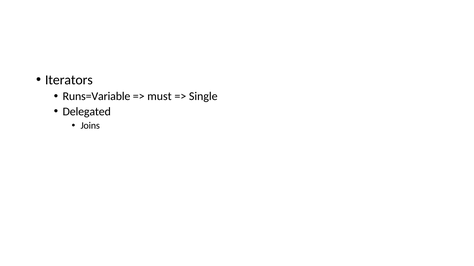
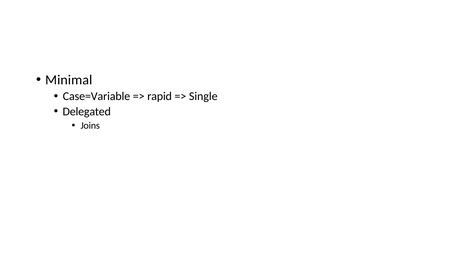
Iterators: Iterators -> Minimal
Runs=Variable: Runs=Variable -> Case=Variable
must: must -> rapid
